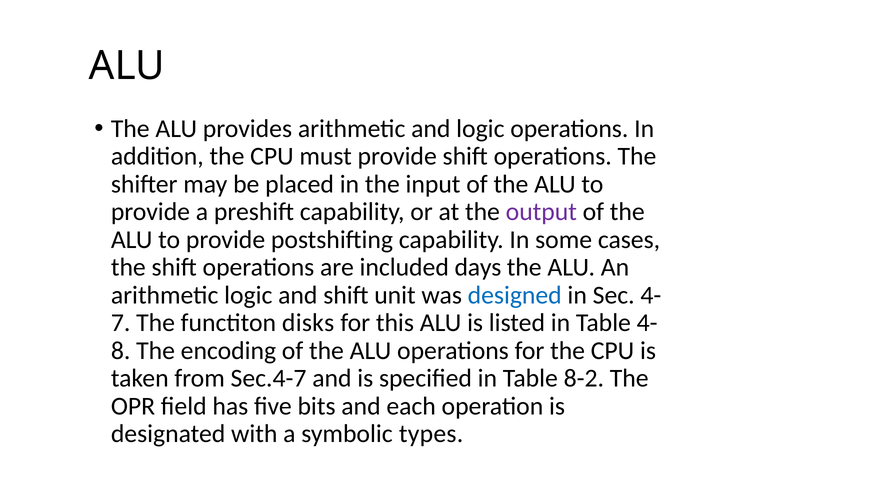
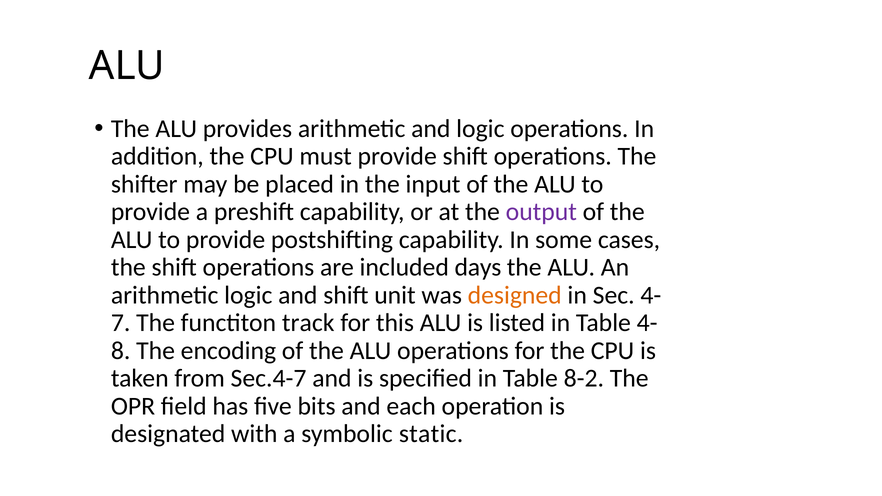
designed colour: blue -> orange
disks: disks -> track
types: types -> static
